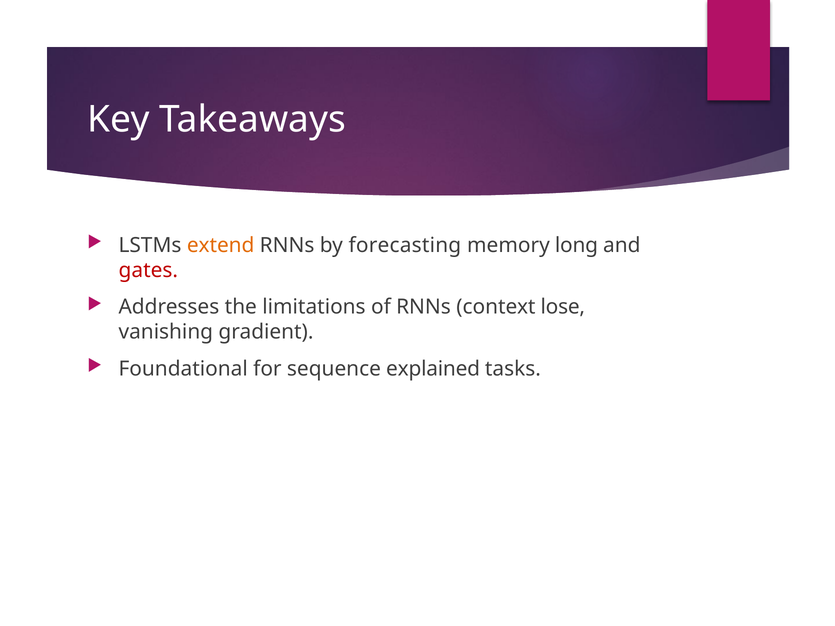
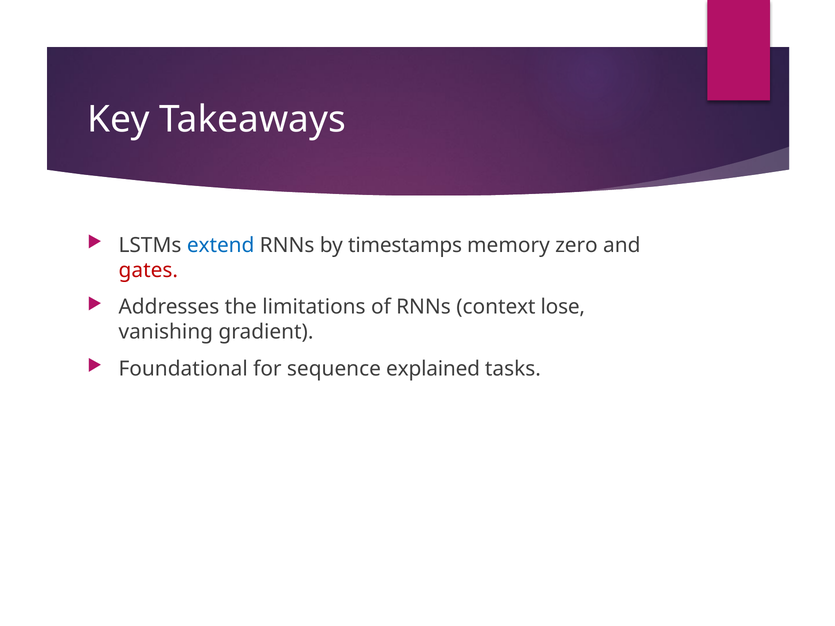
extend colour: orange -> blue
forecasting: forecasting -> timestamps
long: long -> zero
